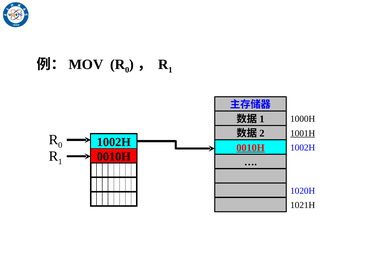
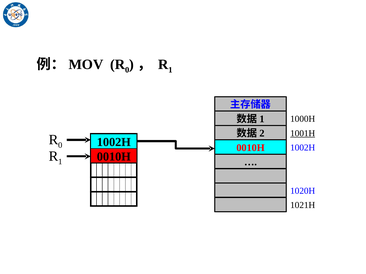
0010H at (251, 148) underline: present -> none
